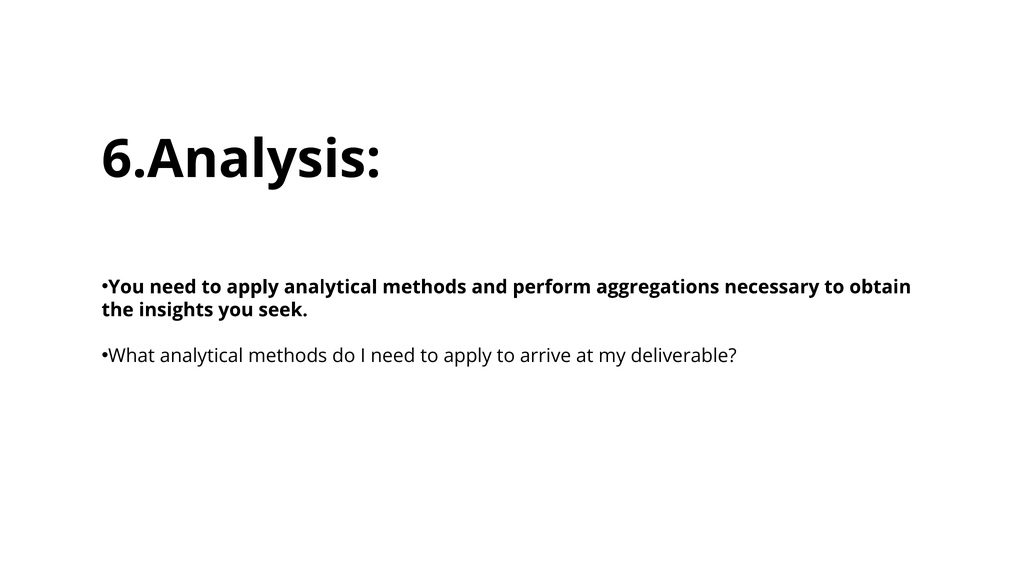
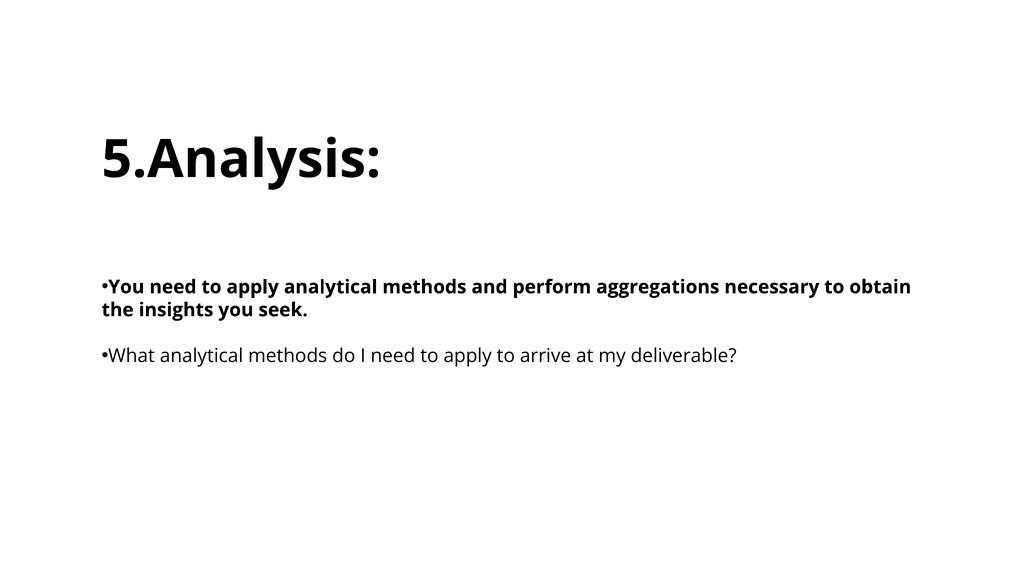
6.Analysis: 6.Analysis -> 5.Analysis
